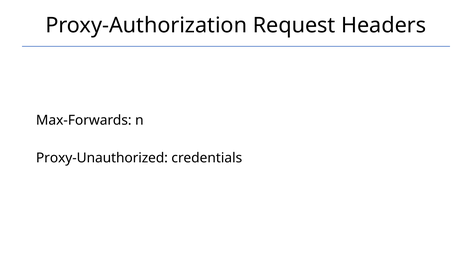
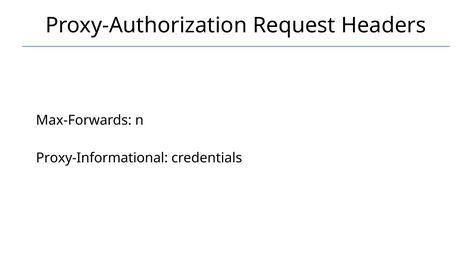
Proxy-Unauthorized: Proxy-Unauthorized -> Proxy-Informational
